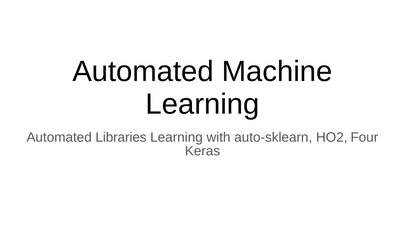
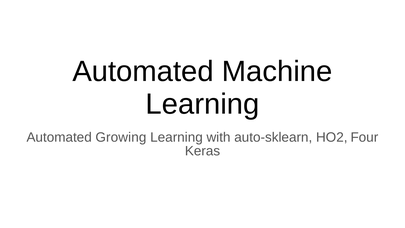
Libraries: Libraries -> Growing
